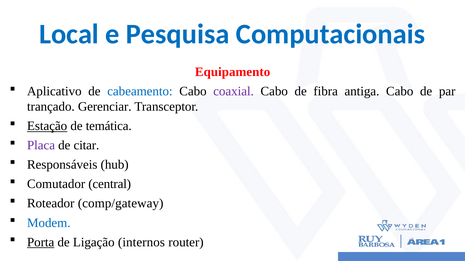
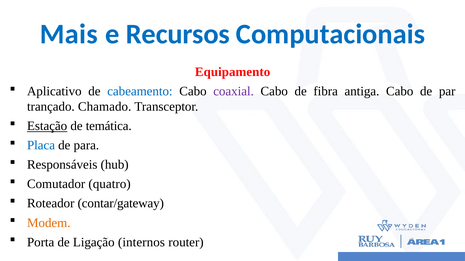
Local: Local -> Mais
Pesquisa: Pesquisa -> Recursos
Gerenciar: Gerenciar -> Chamado
Placa colour: purple -> blue
citar: citar -> para
central: central -> quatro
comp/gateway: comp/gateway -> contar/gateway
Modem colour: blue -> orange
Porta underline: present -> none
